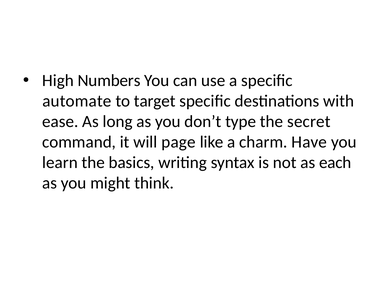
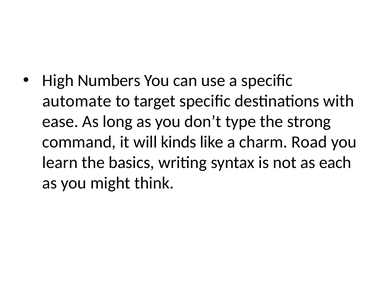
secret: secret -> strong
page: page -> kinds
Have: Have -> Road
